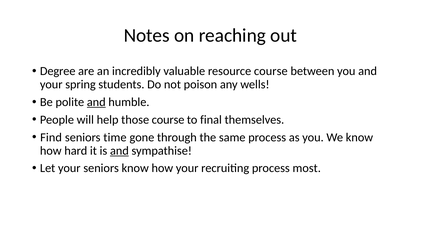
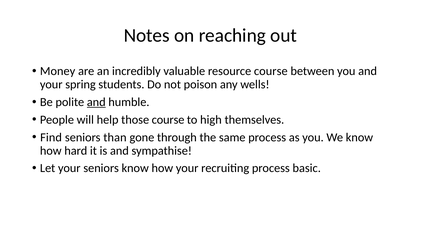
Degree: Degree -> Money
final: final -> high
time: time -> than
and at (119, 151) underline: present -> none
most: most -> basic
